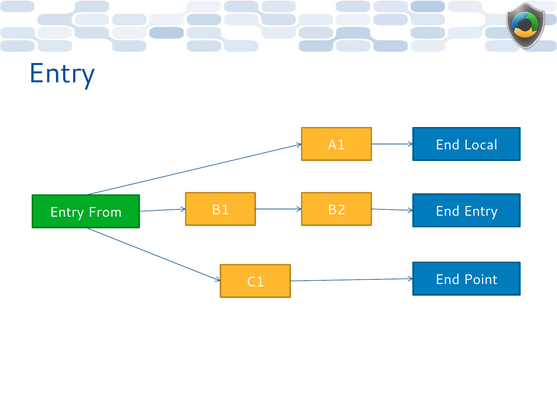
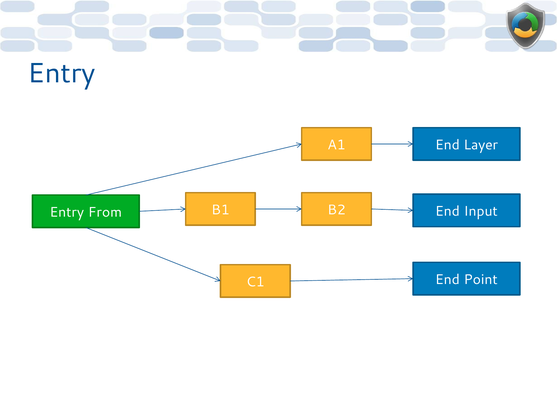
Local: Local -> Layer
End Entry: Entry -> Input
